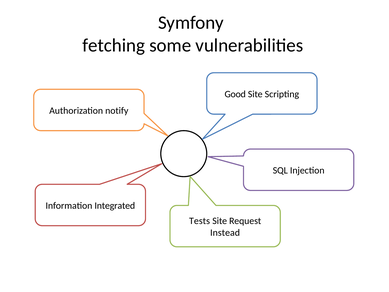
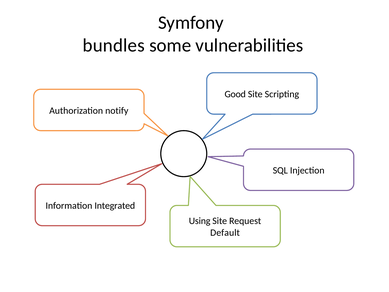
fetching: fetching -> bundles
Tests: Tests -> Using
Instead: Instead -> Default
